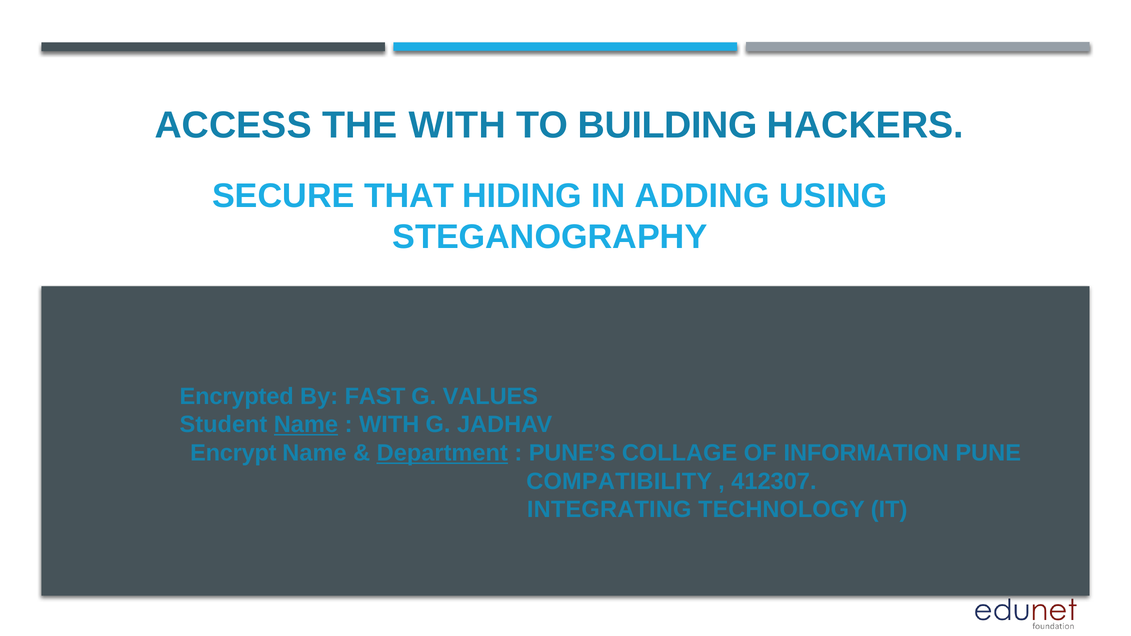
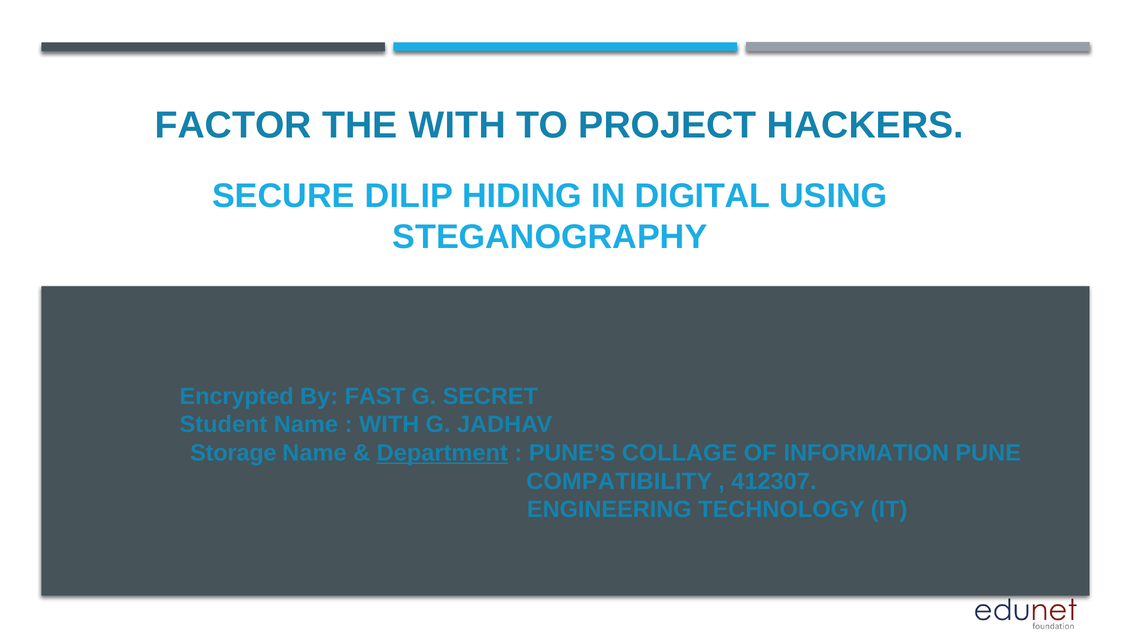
ACCESS: ACCESS -> FACTOR
BUILDING: BUILDING -> PROJECT
THAT: THAT -> DILIP
ADDING: ADDING -> DIGITAL
VALUES: VALUES -> SECRET
Name at (306, 425) underline: present -> none
Encrypt: Encrypt -> Storage
INTEGRATING: INTEGRATING -> ENGINEERING
